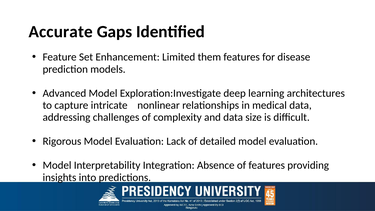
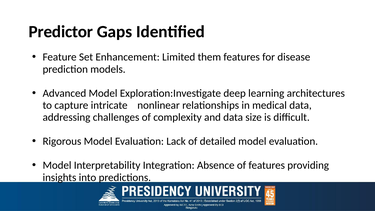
Accurate: Accurate -> Predictor
